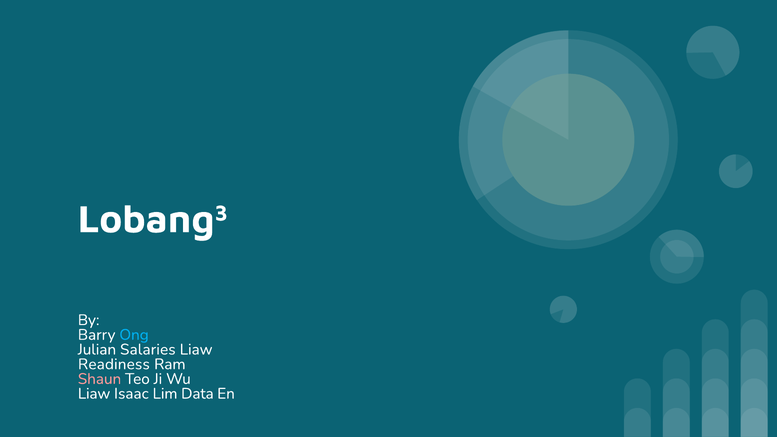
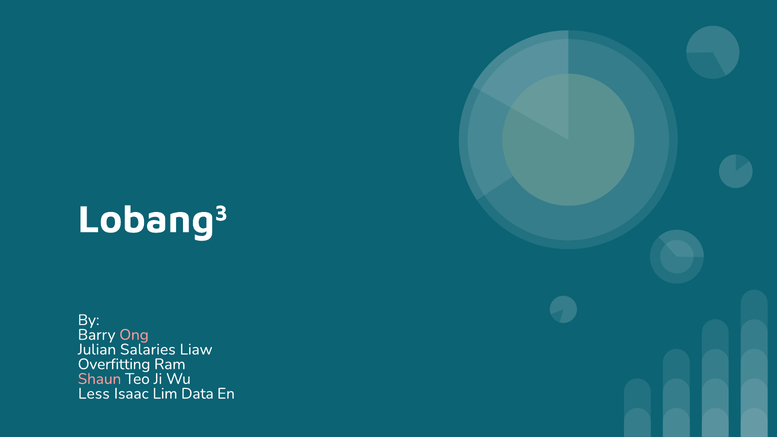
Ong colour: light blue -> pink
Readiness: Readiness -> Overfitting
Liaw at (94, 394): Liaw -> Less
